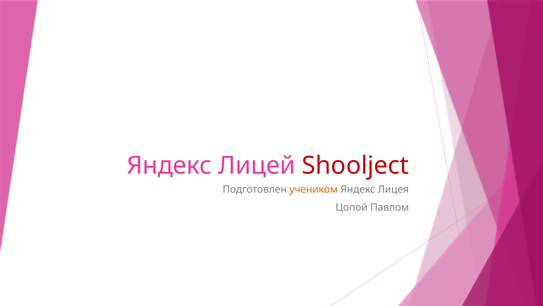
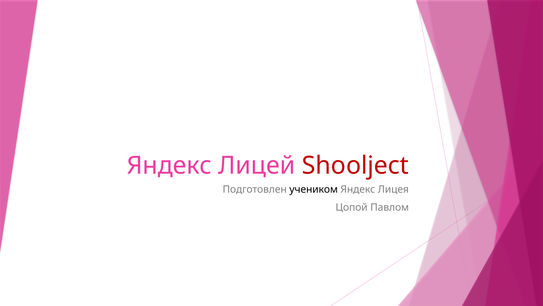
учеником colour: orange -> black
